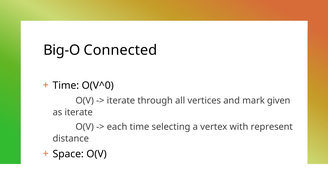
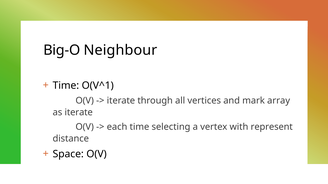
Connected: Connected -> Neighbour
O(V^0: O(V^0 -> O(V^1
given: given -> array
